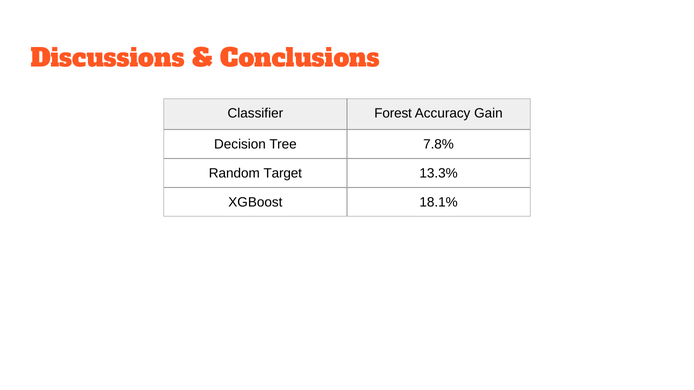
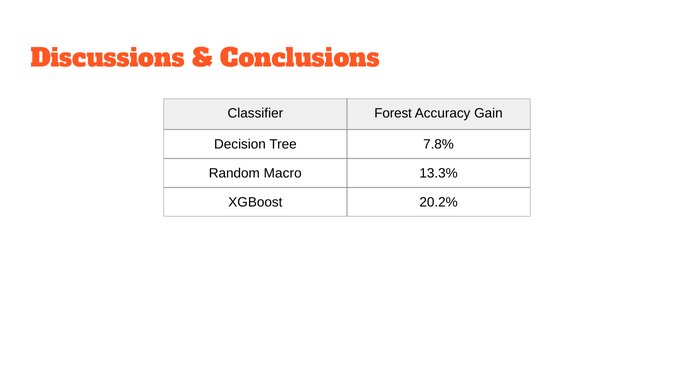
Target: Target -> Macro
18.1%: 18.1% -> 20.2%
